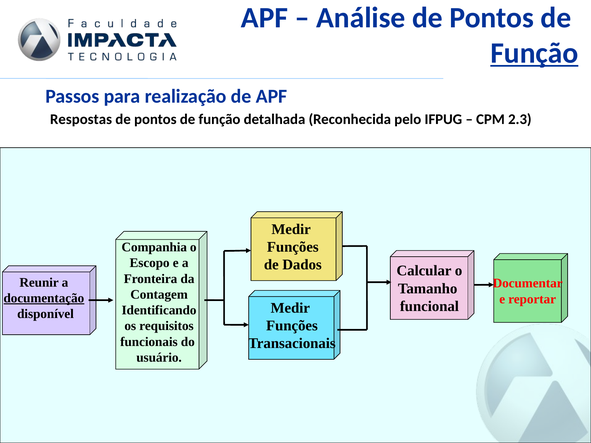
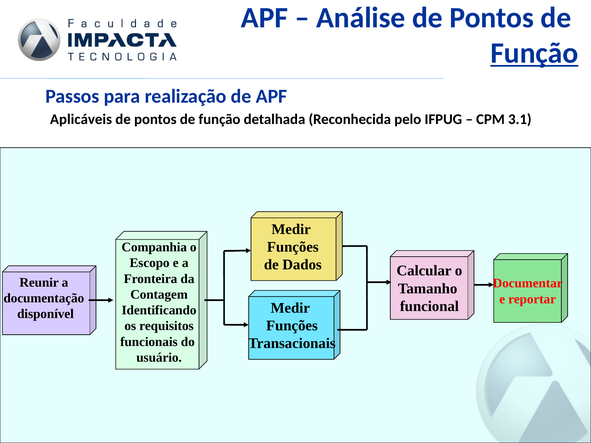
Respostas: Respostas -> Aplicáveis
2.3: 2.3 -> 3.1
documentação underline: present -> none
